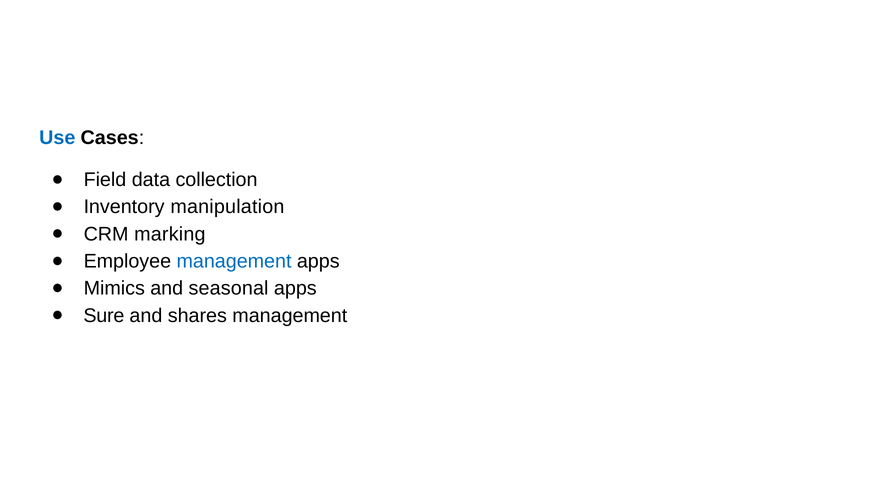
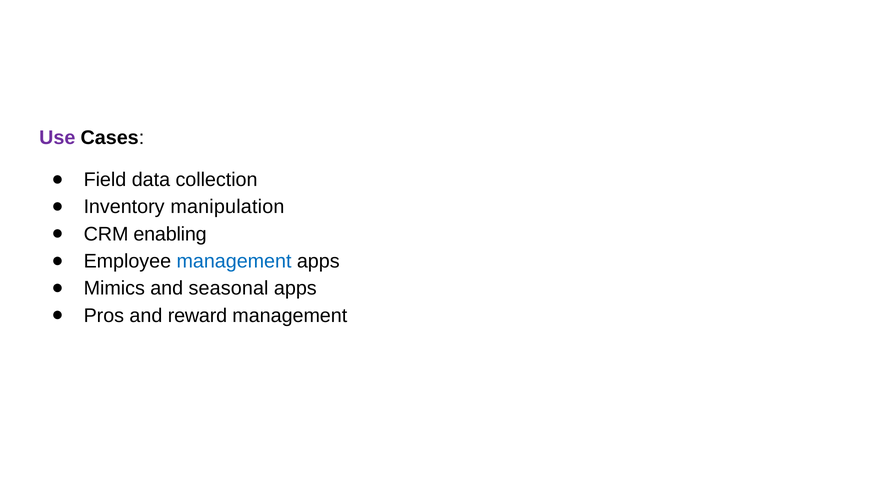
Use colour: blue -> purple
marking: marking -> enabling
Sure: Sure -> Pros
shares: shares -> reward
